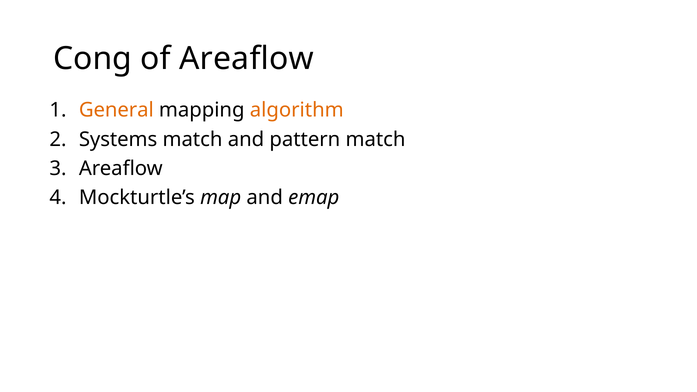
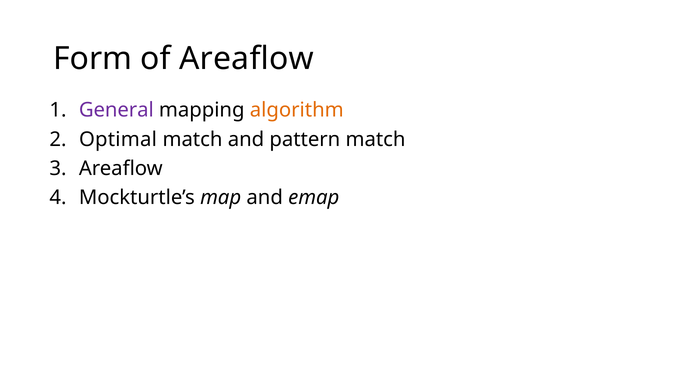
Cong: Cong -> Form
General colour: orange -> purple
Systems: Systems -> Optimal
